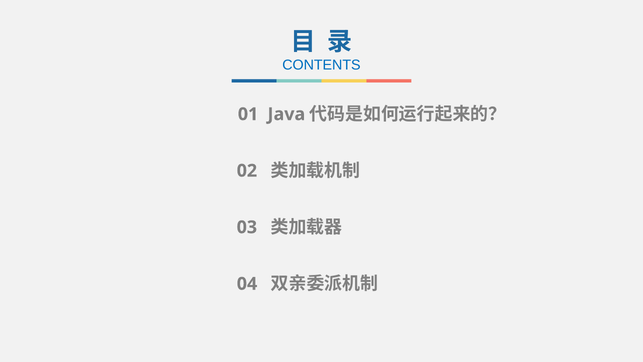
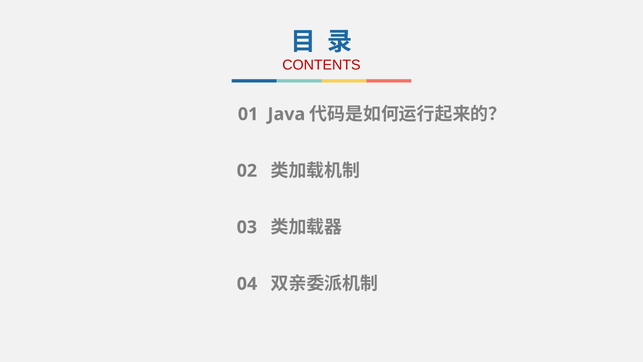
CONTENTS colour: blue -> red
